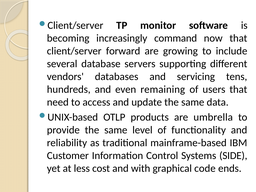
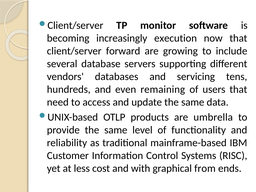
command: command -> execution
SIDE: SIDE -> RISC
code: code -> from
